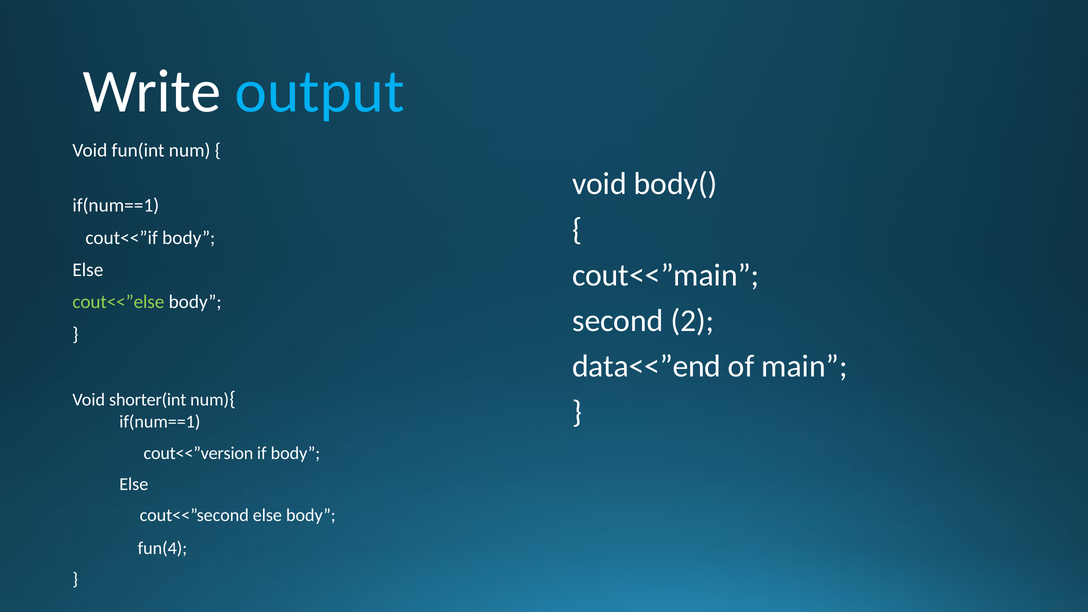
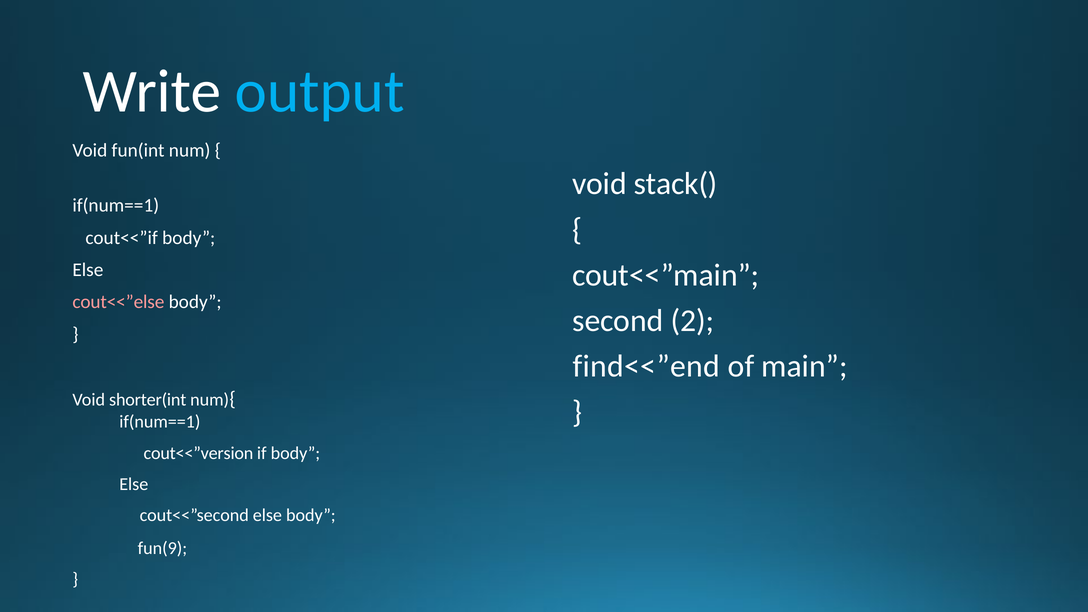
body(: body( -> stack(
cout<<”else colour: light green -> pink
data<<”end: data<<”end -> find<<”end
fun(4: fun(4 -> fun(9
